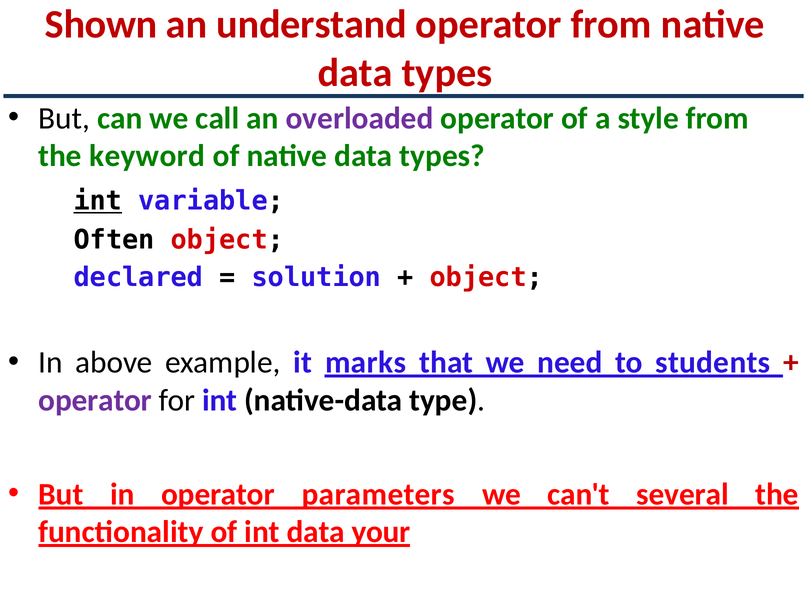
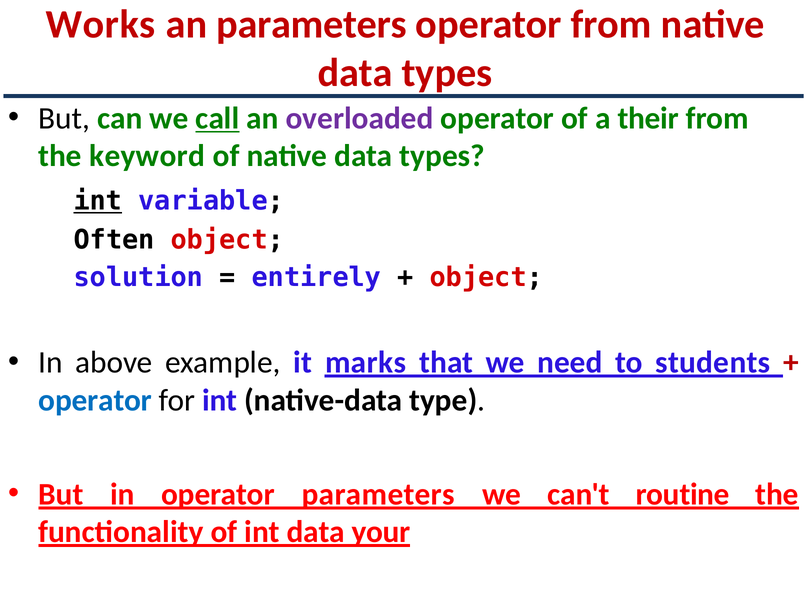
Shown: Shown -> Works
an understand: understand -> parameters
call underline: none -> present
style: style -> their
declared: declared -> solution
solution: solution -> entirely
operator at (95, 400) colour: purple -> blue
several: several -> routine
